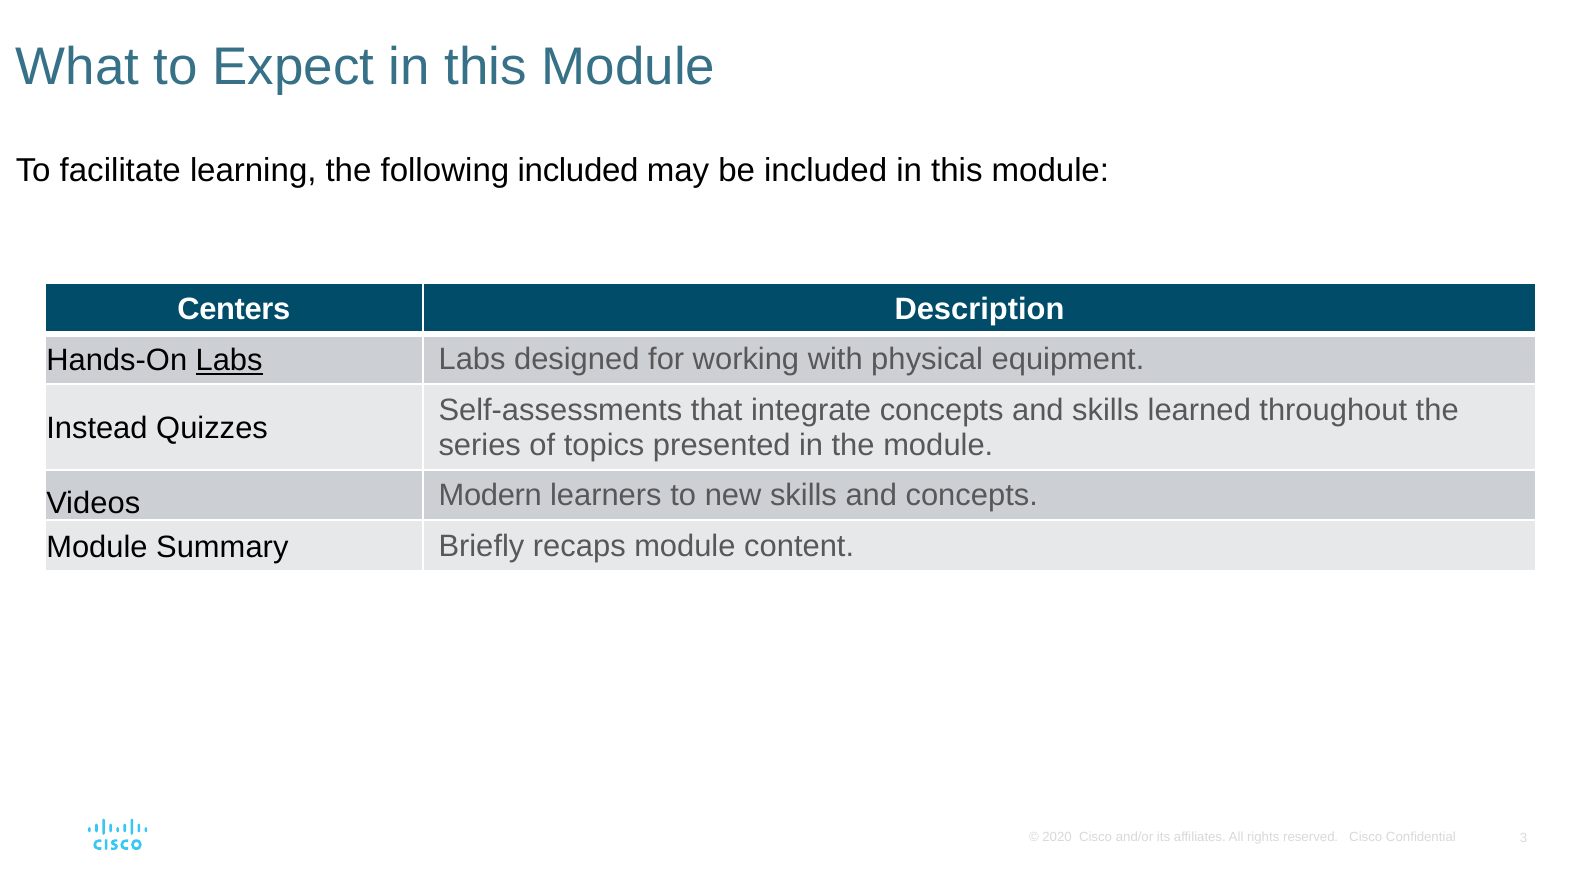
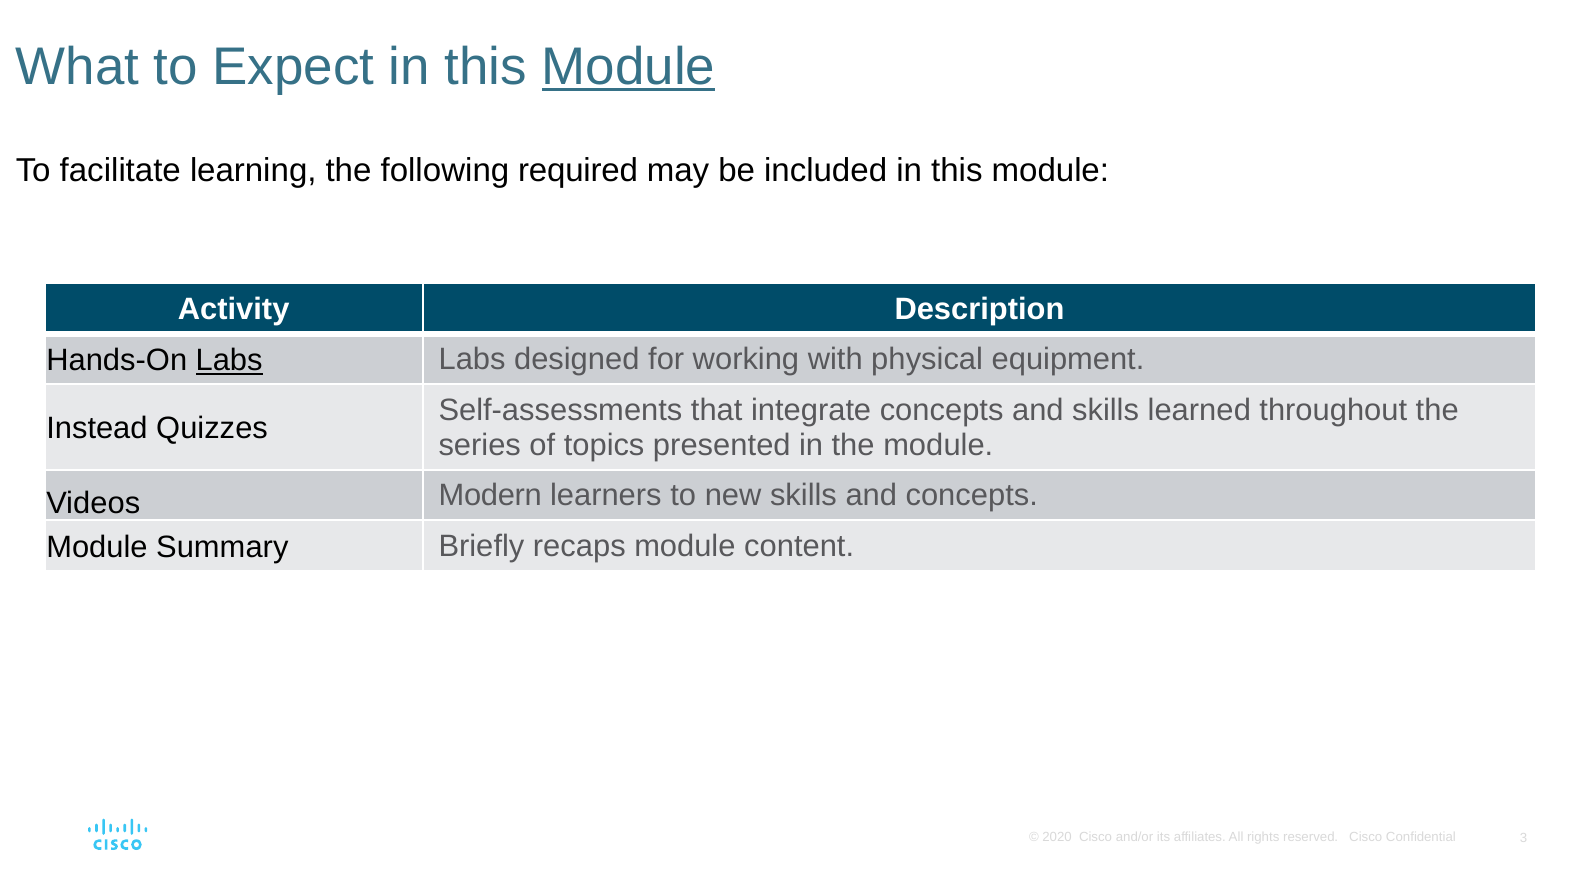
Module at (629, 67) underline: none -> present
following included: included -> required
Centers: Centers -> Activity
